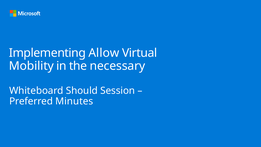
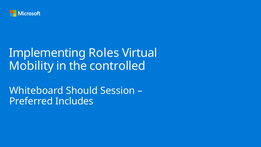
Allow: Allow -> Roles
necessary: necessary -> controlled
Minutes: Minutes -> Includes
